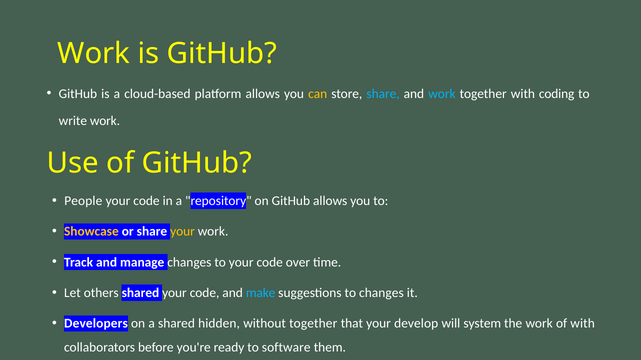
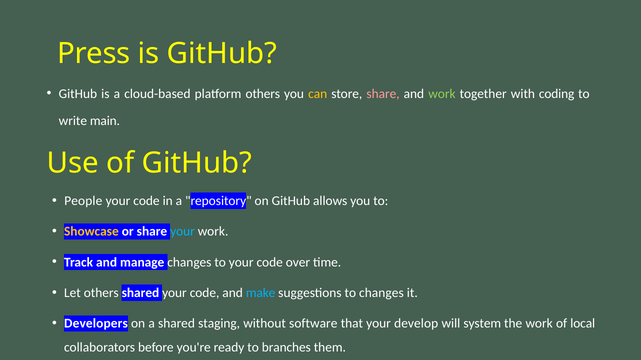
Work at (94, 54): Work -> Press
platform allows: allows -> others
share at (383, 94) colour: light blue -> pink
work at (442, 94) colour: light blue -> light green
write work: work -> main
your at (182, 232) colour: yellow -> light blue
hidden: hidden -> staging
without together: together -> software
of with: with -> local
software: software -> branches
